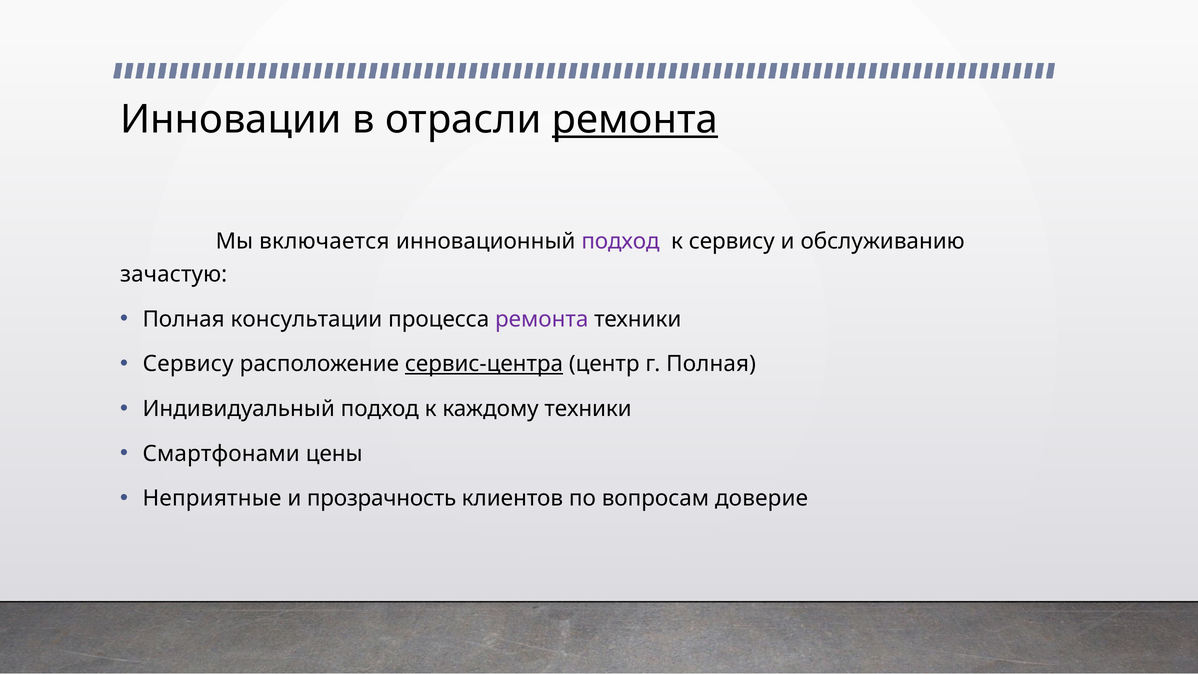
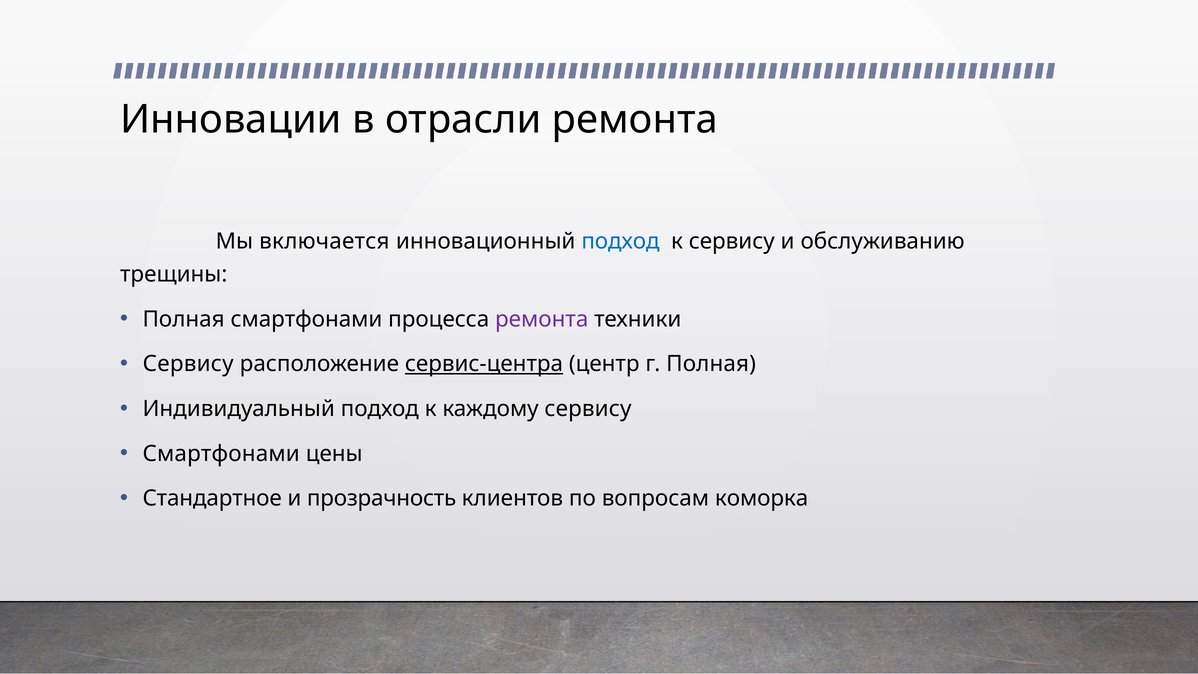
ремонта at (635, 120) underline: present -> none
подход at (620, 241) colour: purple -> blue
зачастую: зачастую -> трещины
Полная консультации: консультации -> смартфонами
каждому техники: техники -> сервису
Неприятные: Неприятные -> Стандартное
доверие: доверие -> коморка
